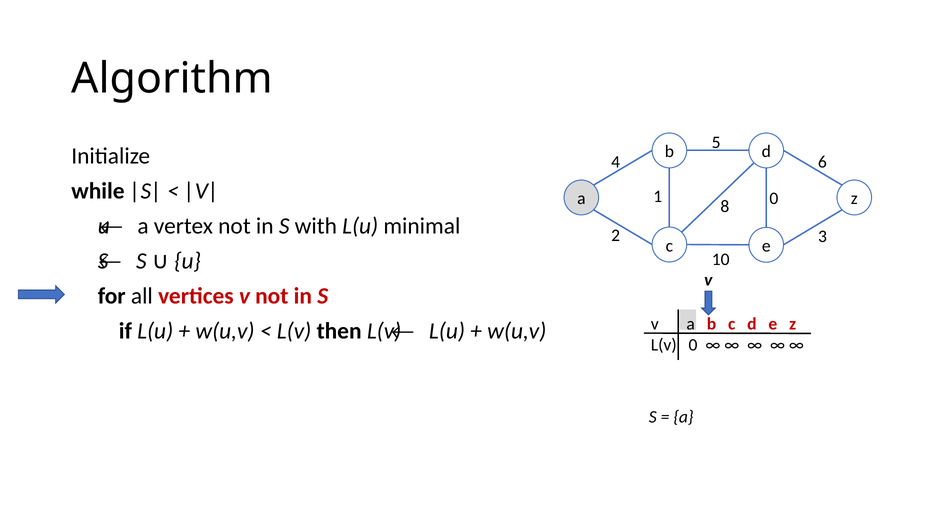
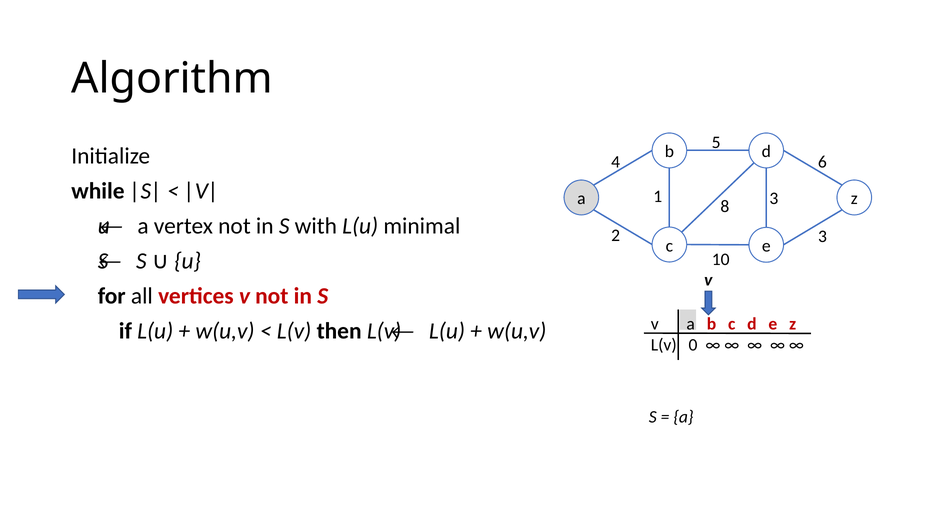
8 0: 0 -> 3
